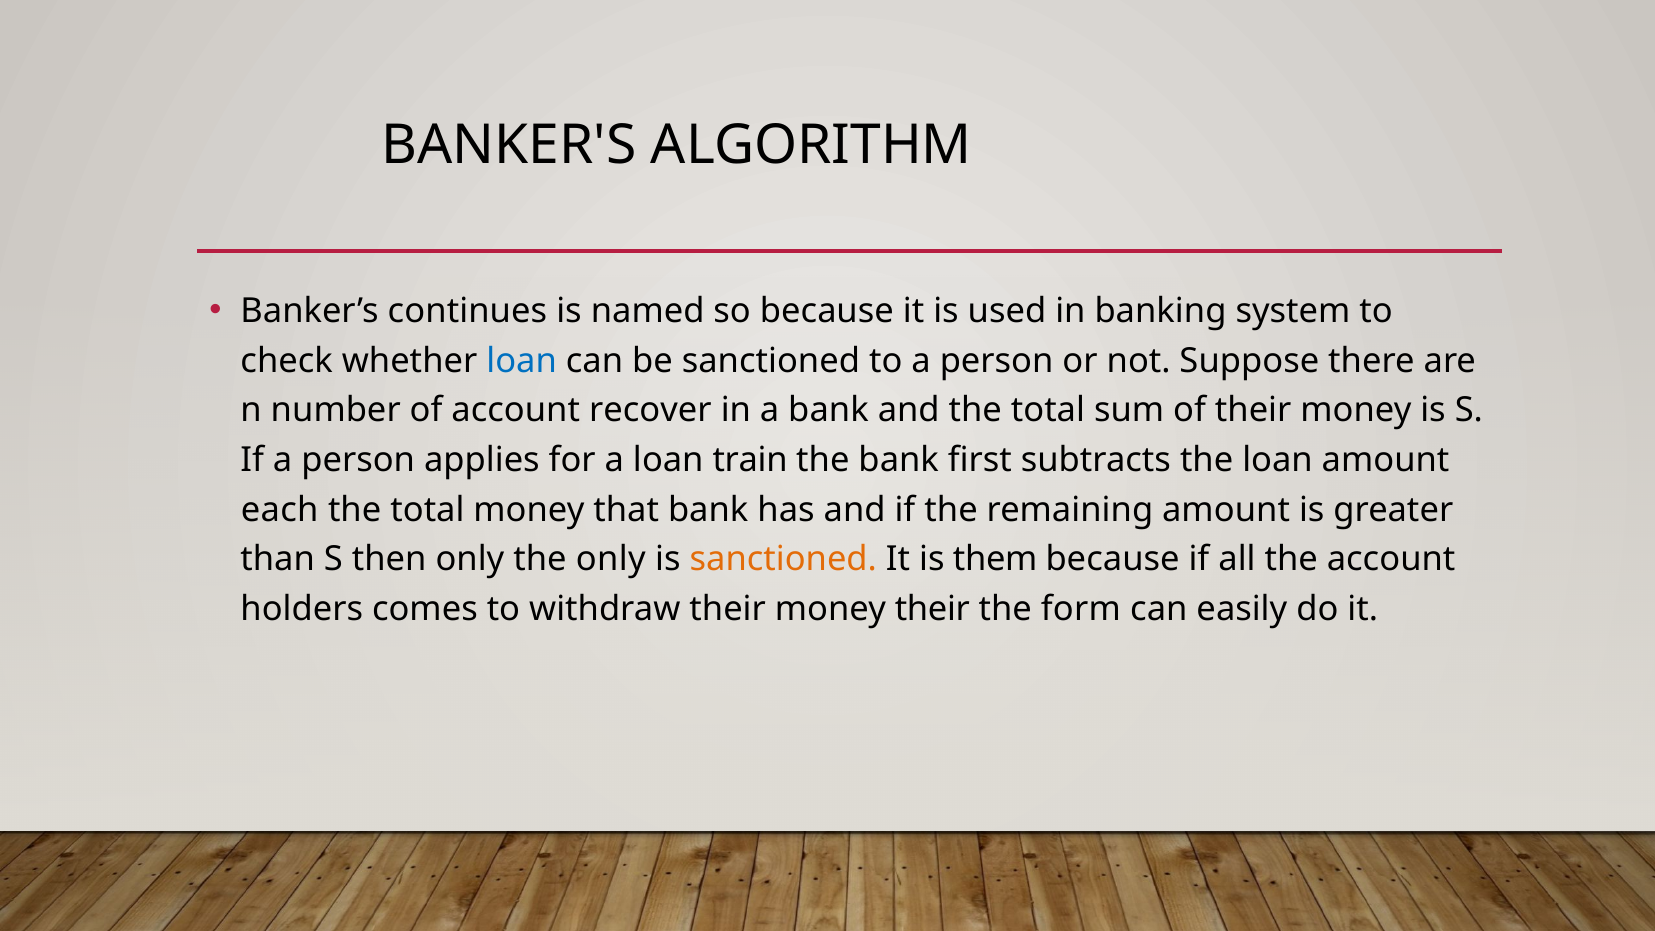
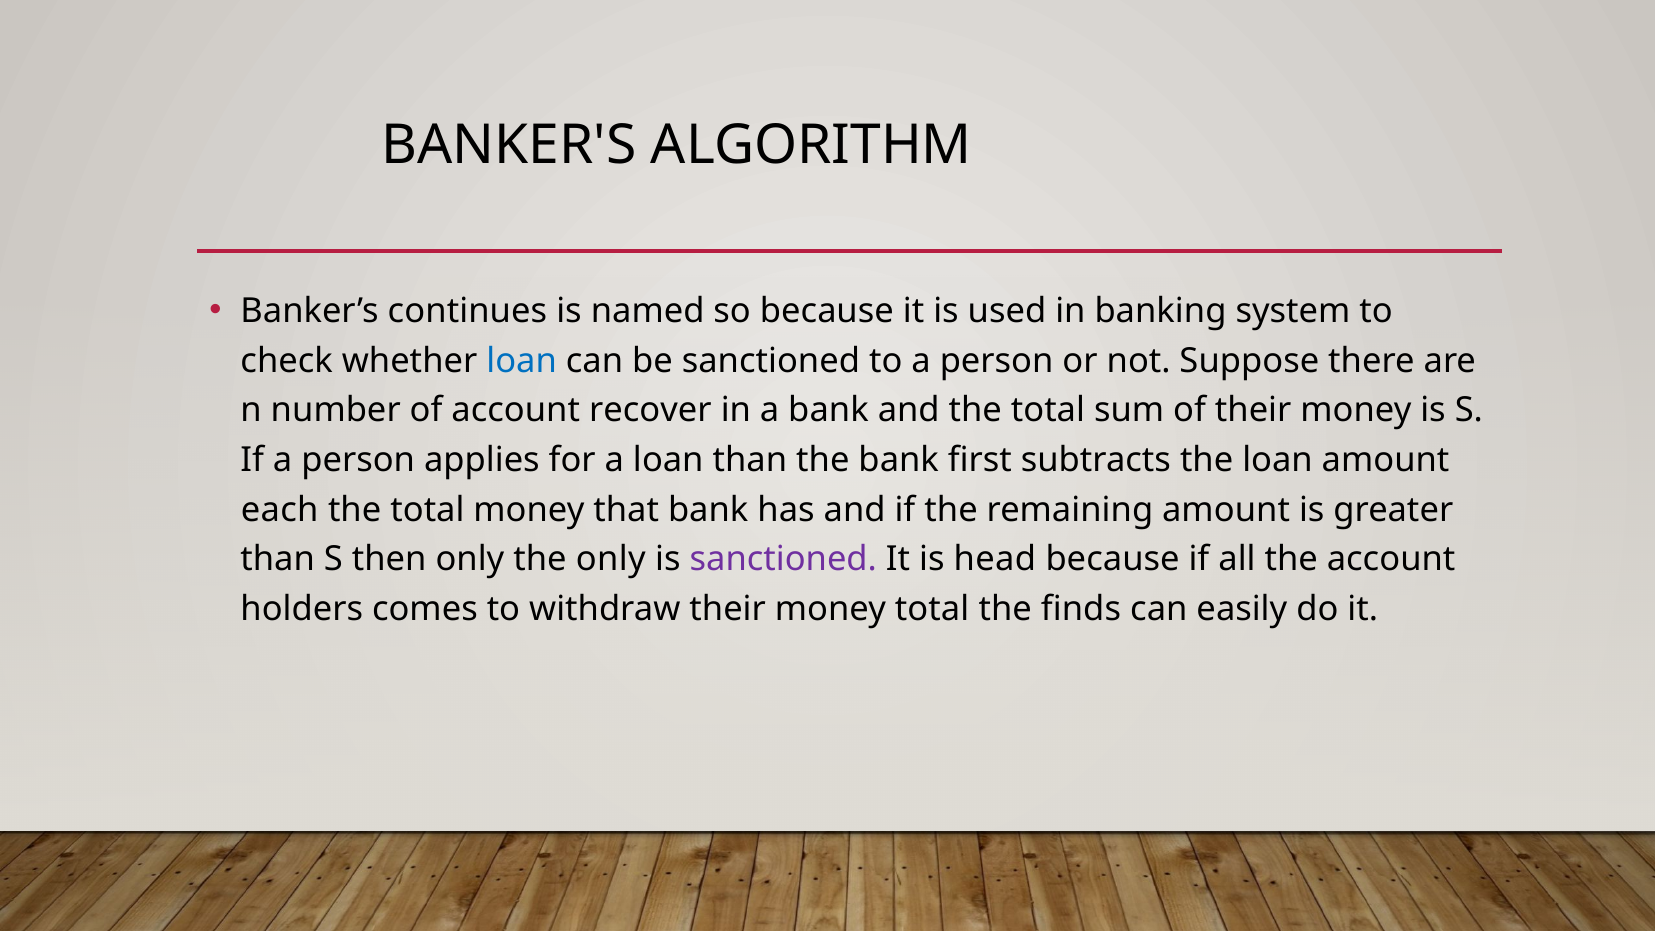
loan train: train -> than
sanctioned at (783, 559) colour: orange -> purple
them: them -> head
money their: their -> total
form: form -> finds
